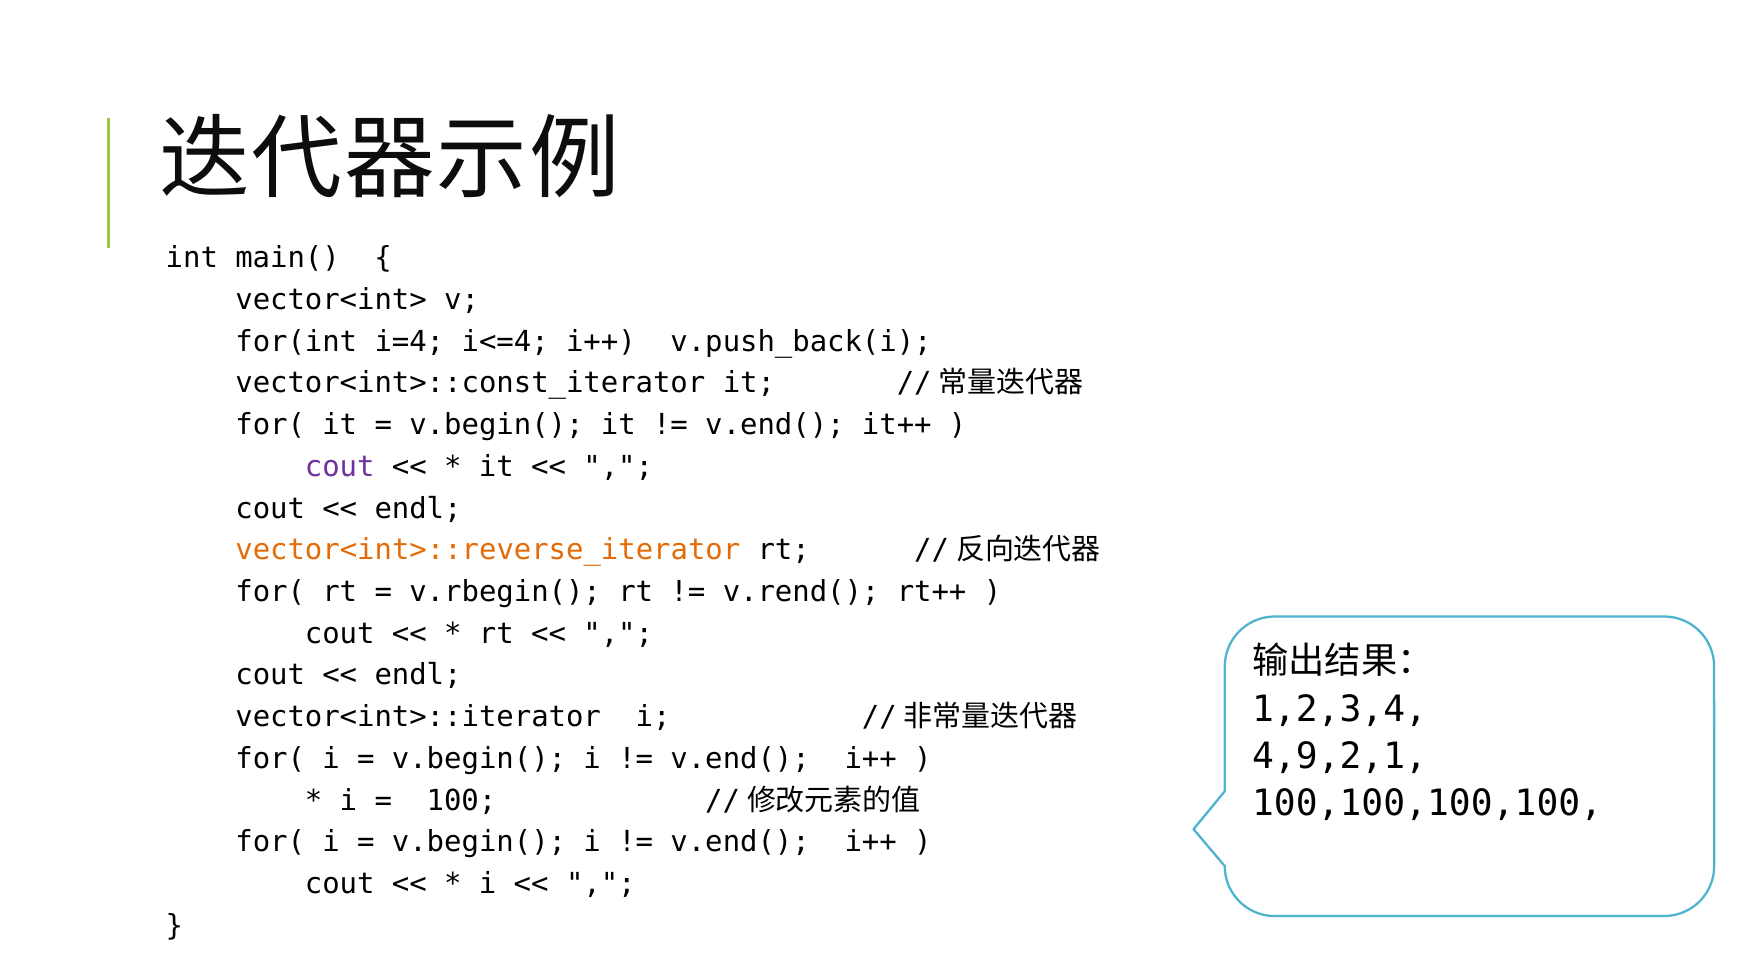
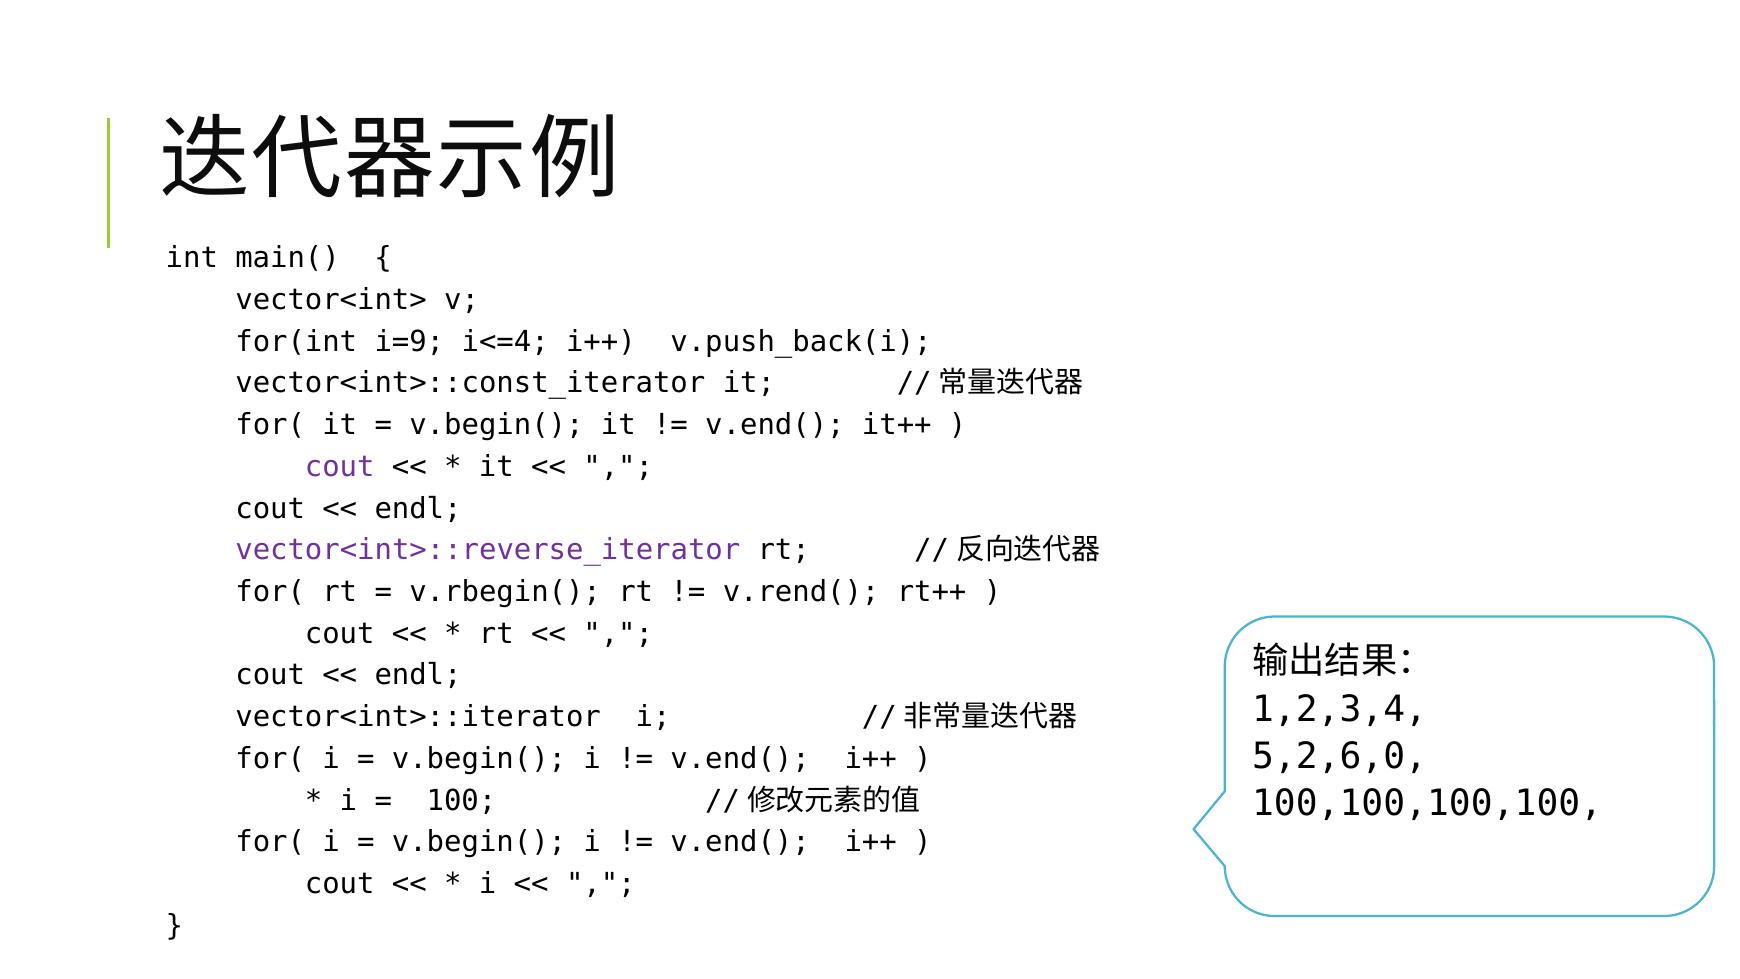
i=4: i=4 -> i=9
vector<int>::reverse_iterator colour: orange -> purple
4,9,2,1: 4,9,2,1 -> 5,2,6,0
